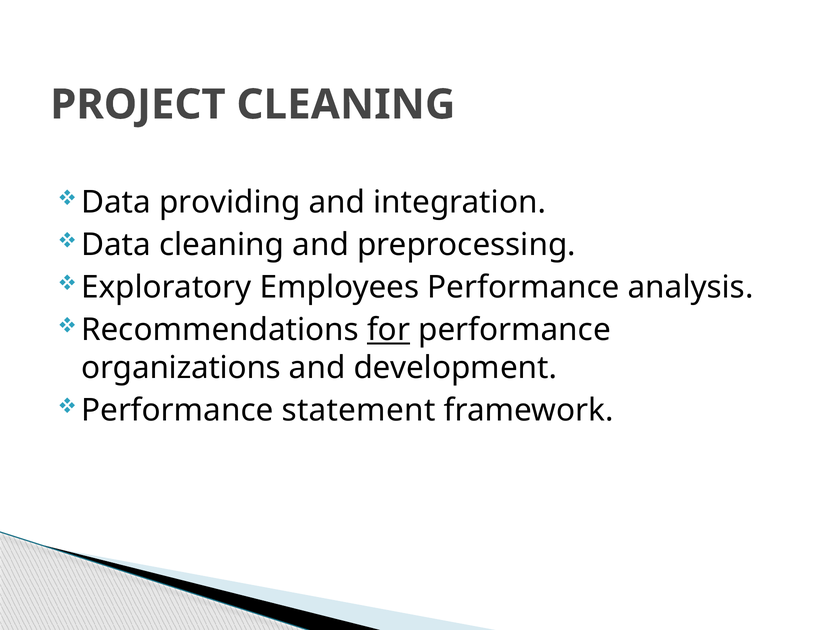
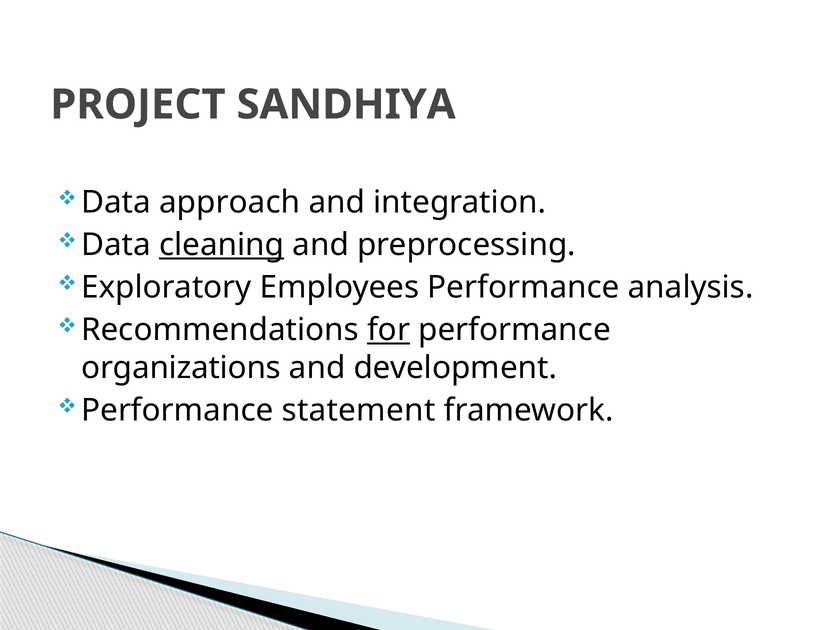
PROJECT CLEANING: CLEANING -> SANDHIYA
providing: providing -> approach
cleaning at (222, 245) underline: none -> present
